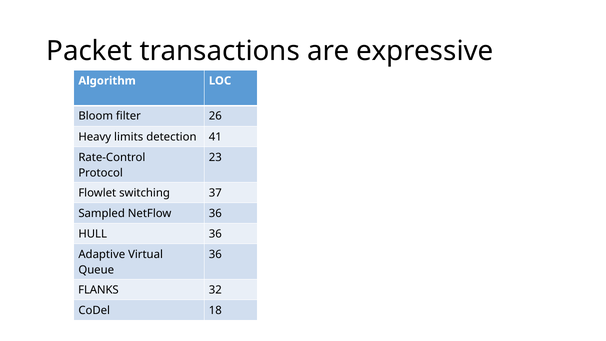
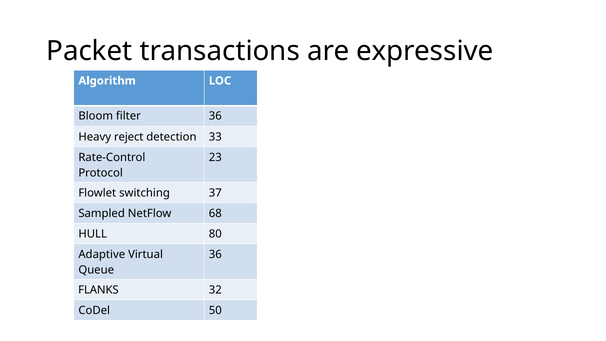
filter 26: 26 -> 36
limits: limits -> reject
41: 41 -> 33
NetFlow 36: 36 -> 68
HULL 36: 36 -> 80
18: 18 -> 50
